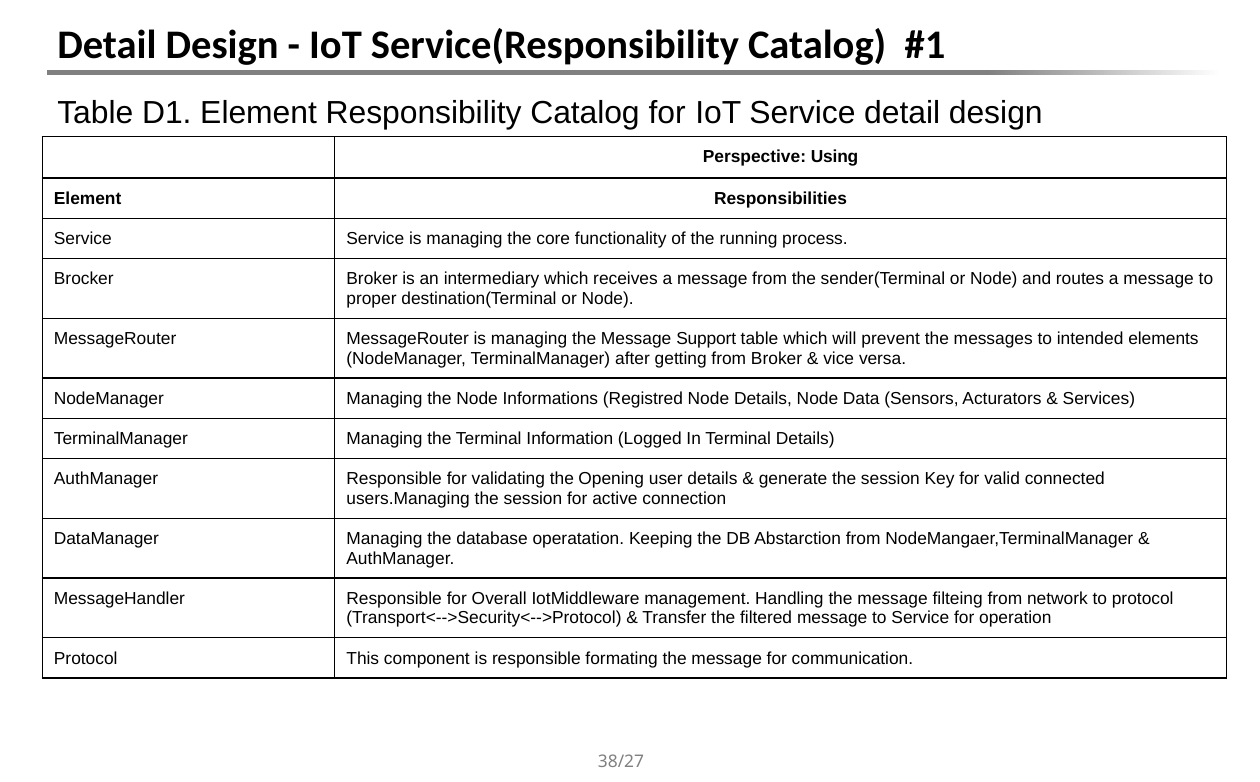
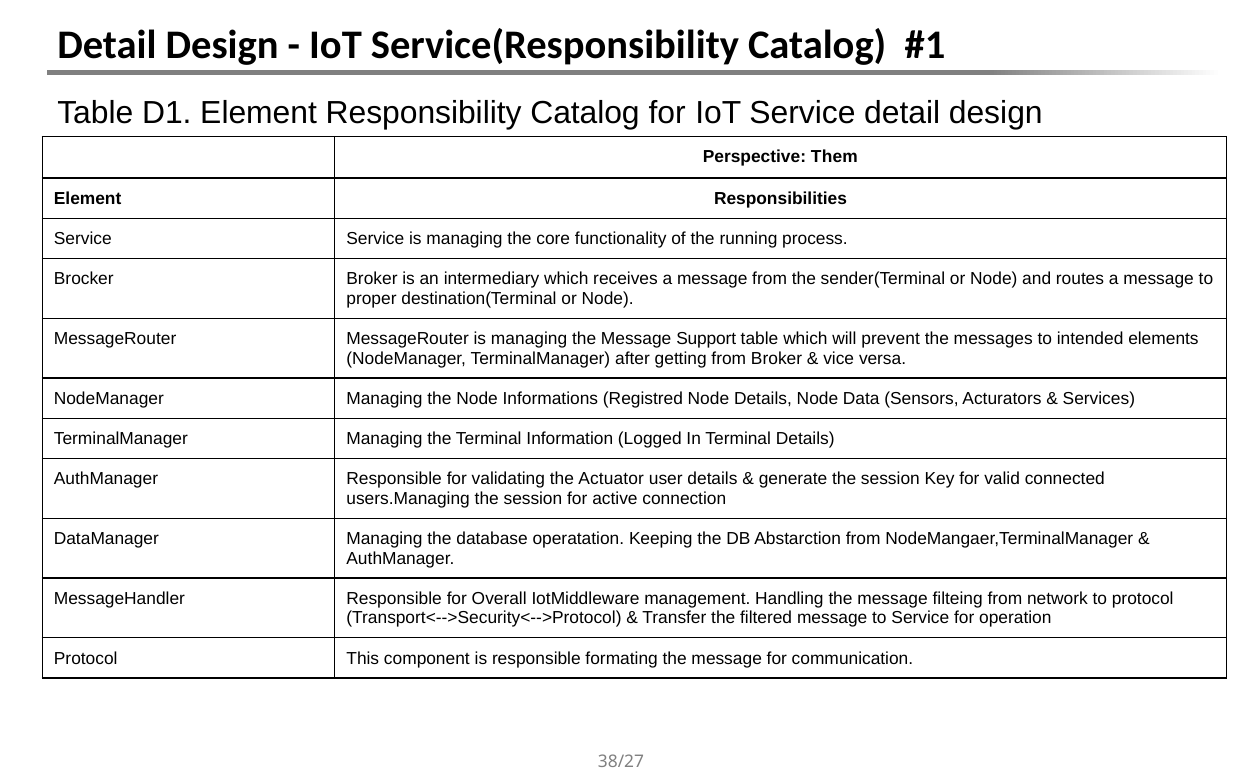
Using: Using -> Them
Opening: Opening -> Actuator
